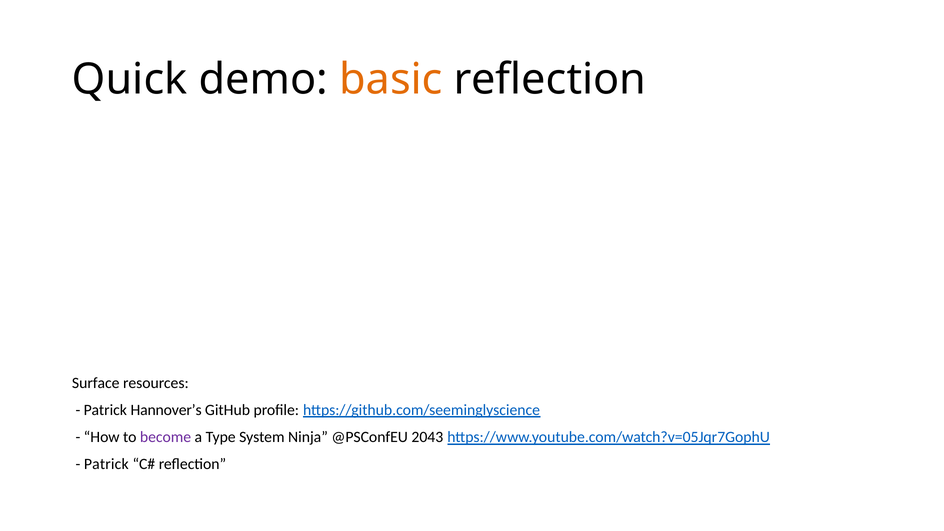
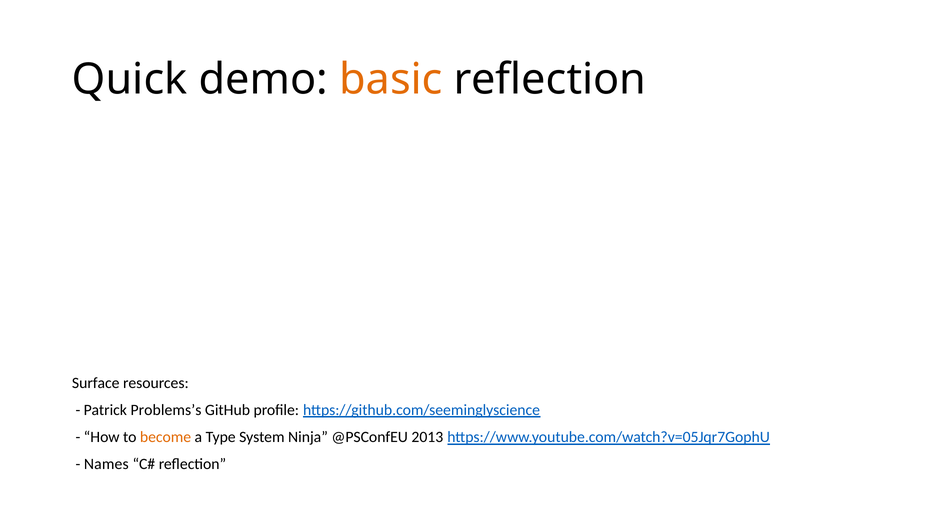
Hannover’s: Hannover’s -> Problems’s
become colour: purple -> orange
2043: 2043 -> 2013
Patrick at (106, 464): Patrick -> Names
